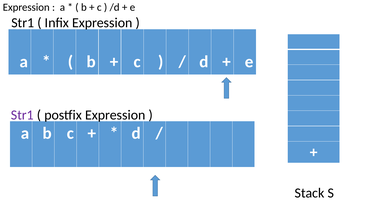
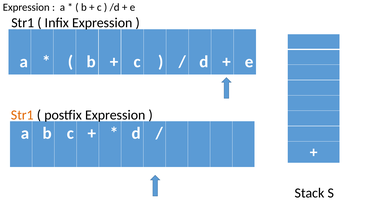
Str1 at (22, 115) colour: purple -> orange
